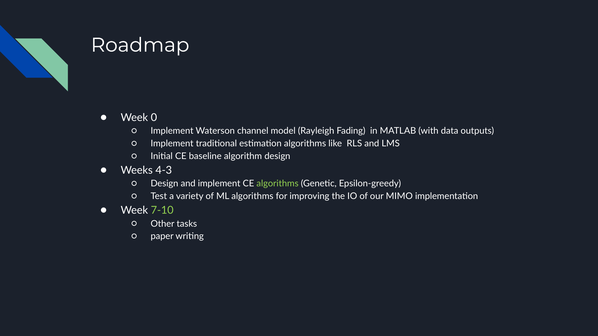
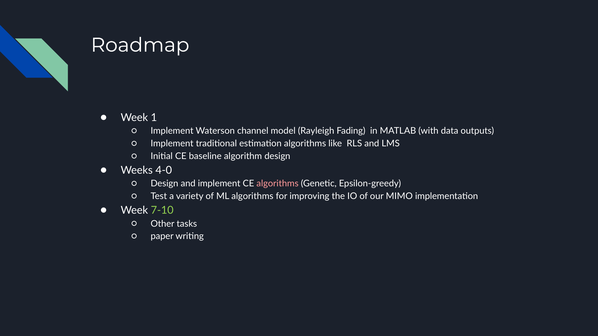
0: 0 -> 1
4-3: 4-3 -> 4-0
algorithms at (278, 184) colour: light green -> pink
